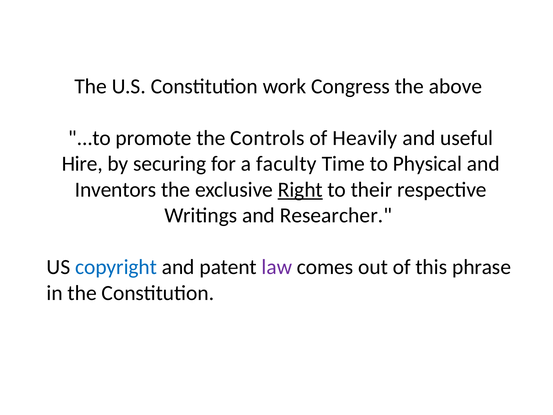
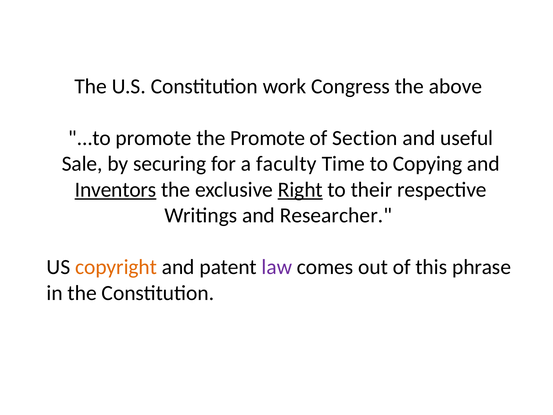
the Controls: Controls -> Promote
Heavily: Heavily -> Section
Hire: Hire -> Sale
Physical: Physical -> Copying
Inventors underline: none -> present
copyright colour: blue -> orange
